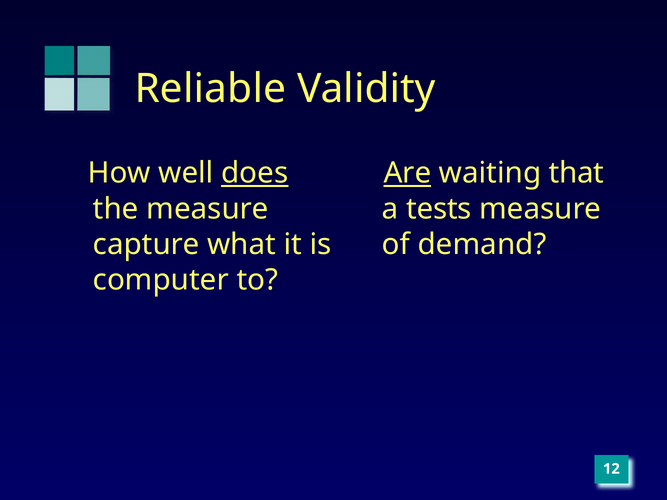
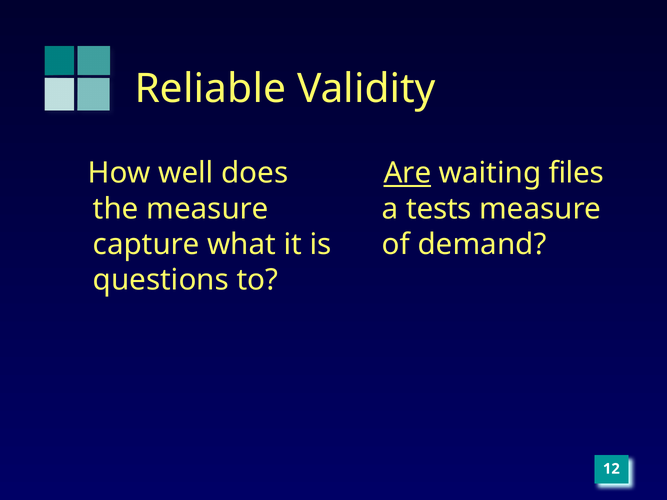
does underline: present -> none
that: that -> files
computer: computer -> questions
